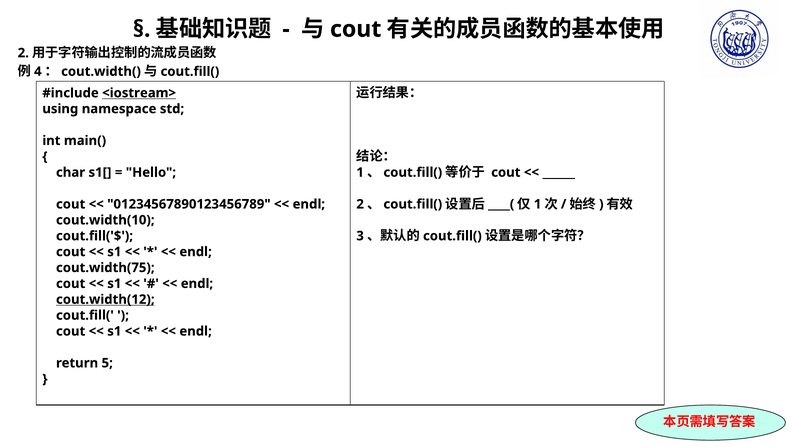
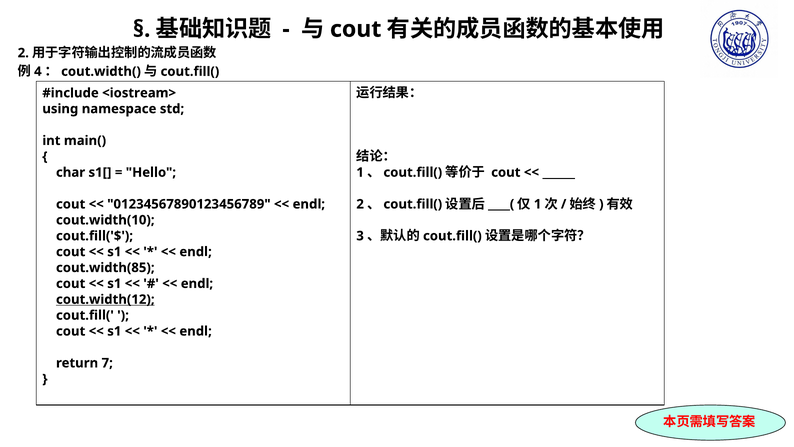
<iostream> underline: present -> none
cout.width(75: cout.width(75 -> cout.width(85
5: 5 -> 7
